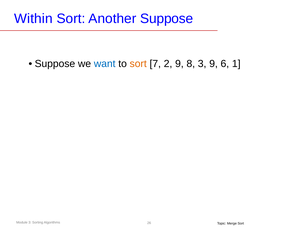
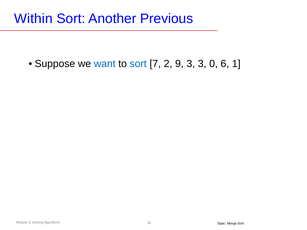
Another Suppose: Suppose -> Previous
sort at (138, 64) colour: orange -> blue
9 8: 8 -> 3
3 9: 9 -> 0
